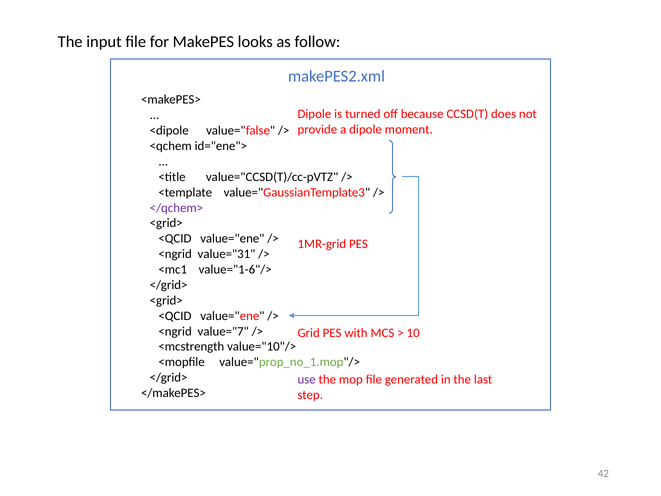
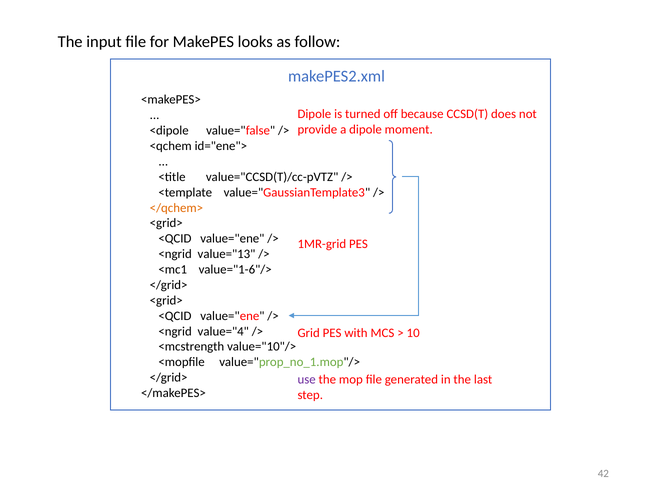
</qchem> colour: purple -> orange
value="31: value="31 -> value="13
value="7: value="7 -> value="4
